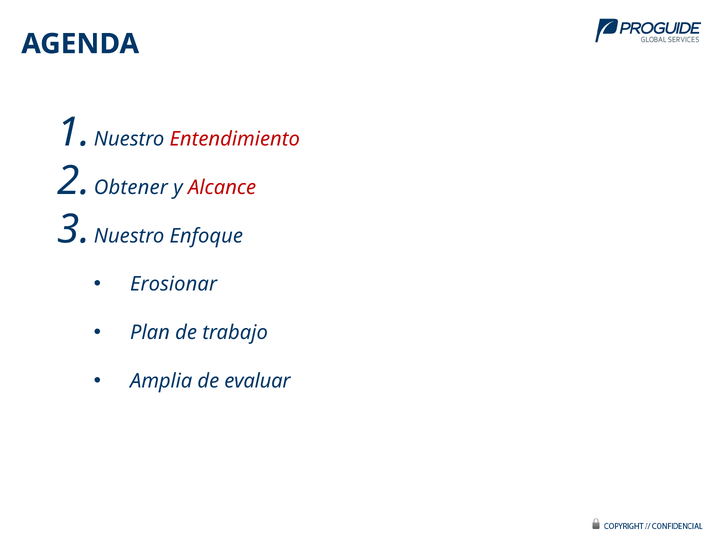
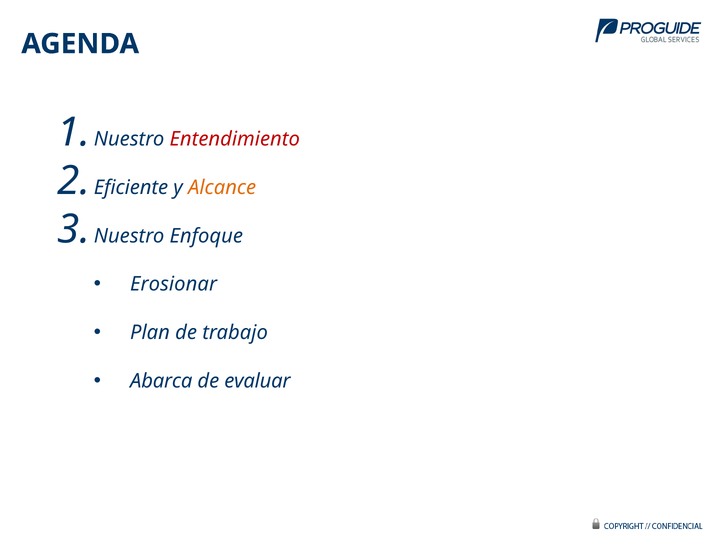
Obtener: Obtener -> Eficiente
Alcance colour: red -> orange
Amplia: Amplia -> Abarca
